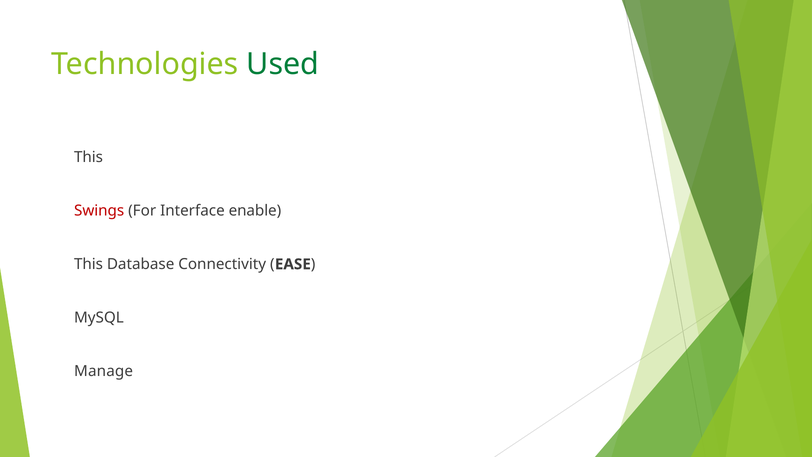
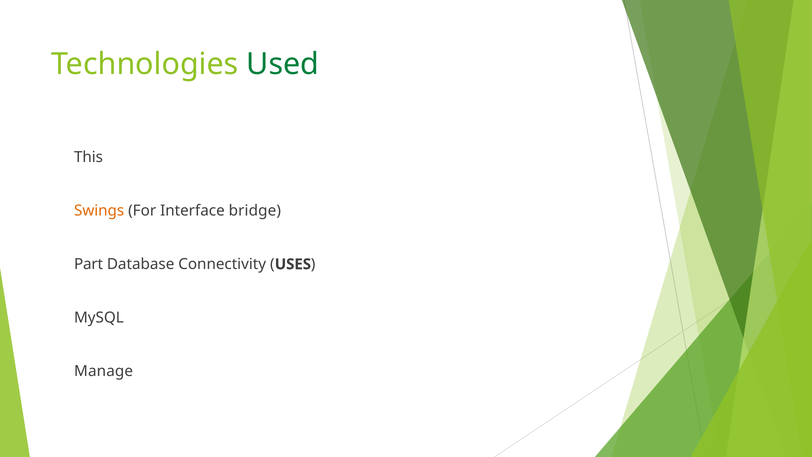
Swings colour: red -> orange
enable: enable -> bridge
This at (89, 264): This -> Part
EASE: EASE -> USES
